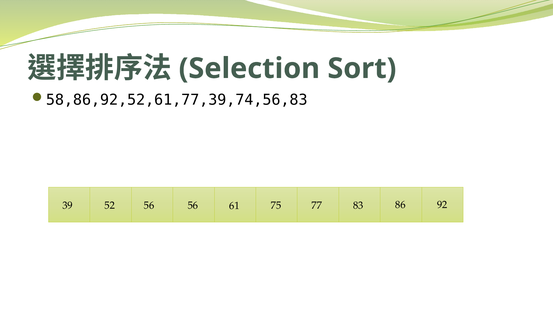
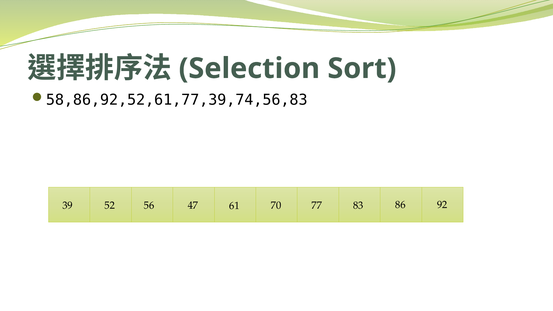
52 56: 56 -> 47
75: 75 -> 70
